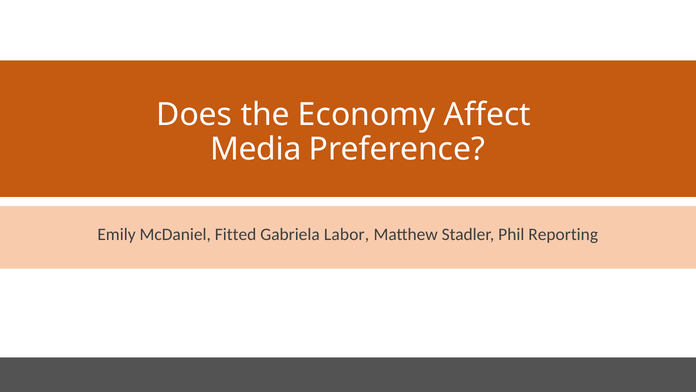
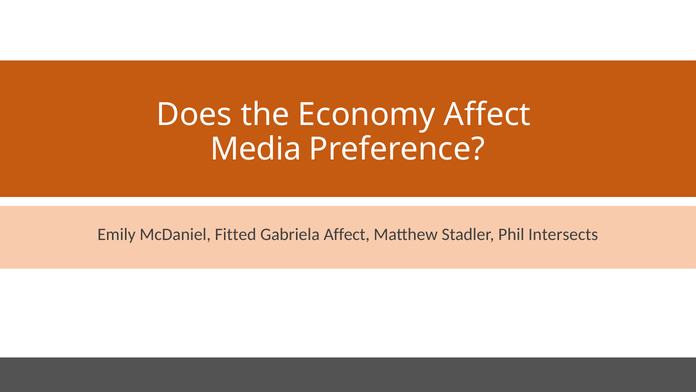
Gabriela Labor: Labor -> Affect
Reporting: Reporting -> Intersects
